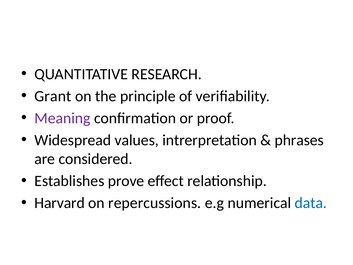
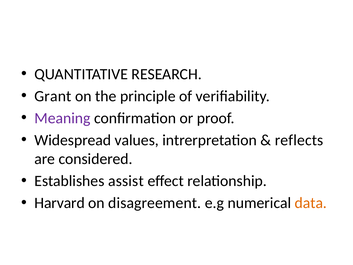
phrases: phrases -> reflects
prove: prove -> assist
repercussions: repercussions -> disagreement
data colour: blue -> orange
